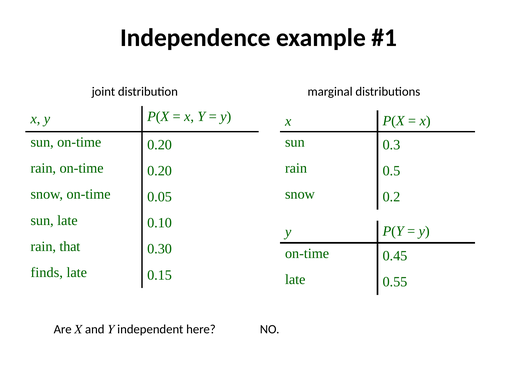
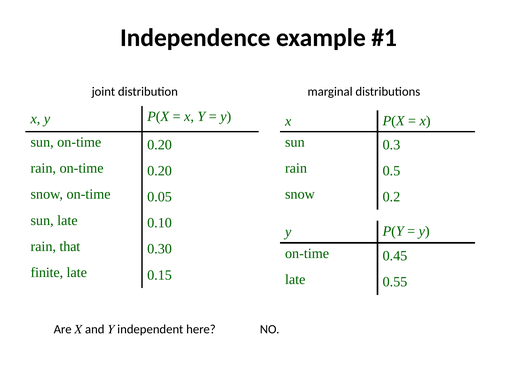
finds: finds -> finite
